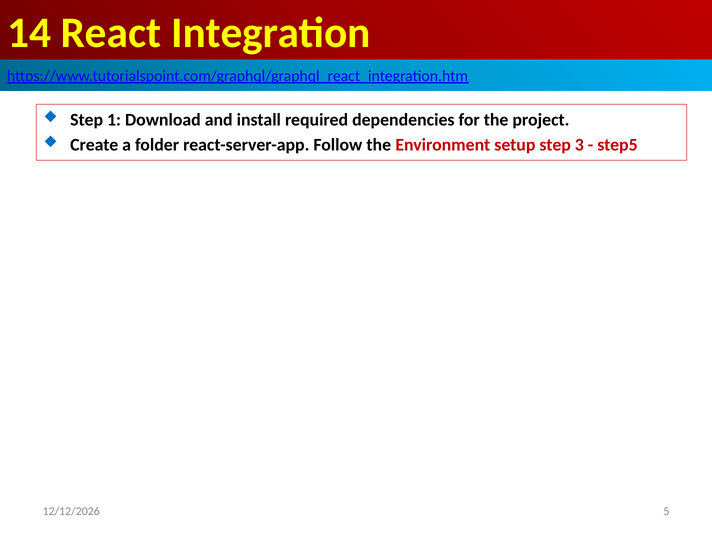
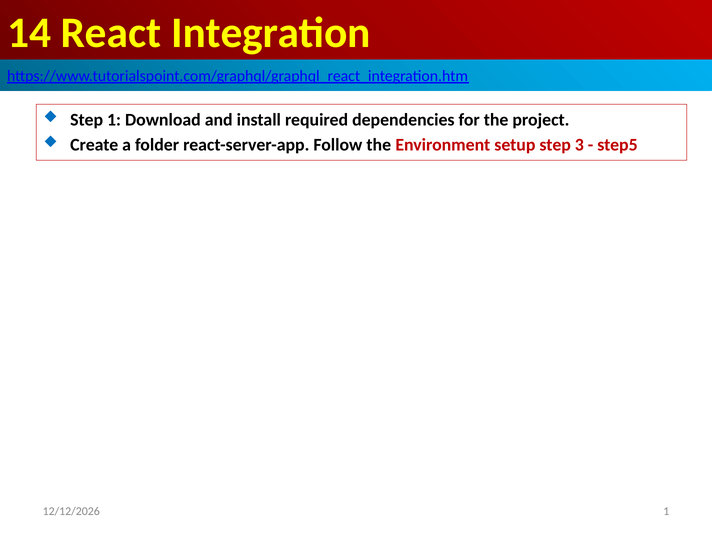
5 at (666, 511): 5 -> 1
